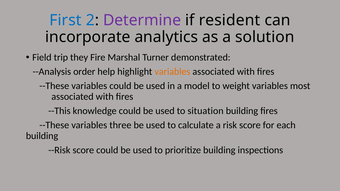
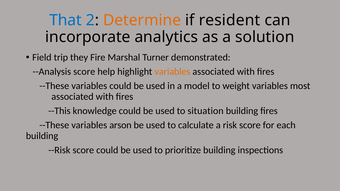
First: First -> That
Determine colour: purple -> orange
--Analysis order: order -> score
three: three -> arson
